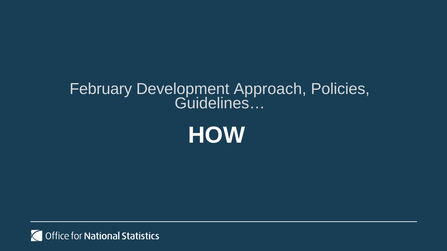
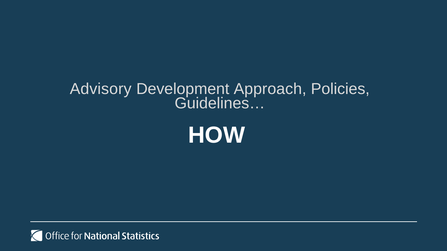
February: February -> Advisory
